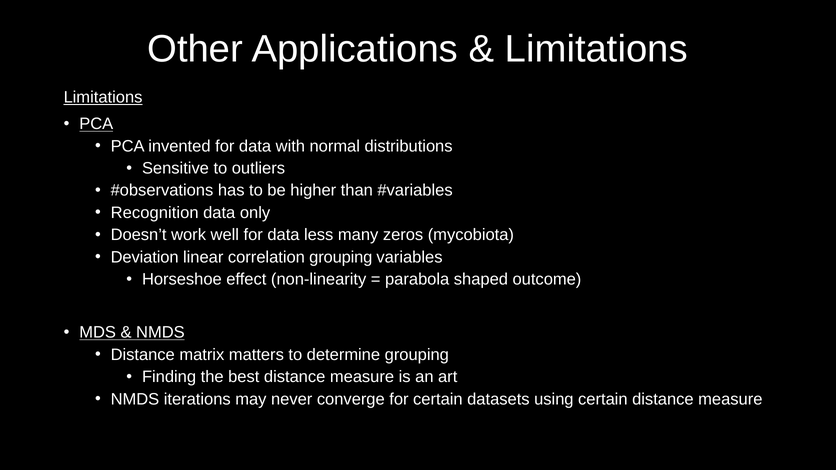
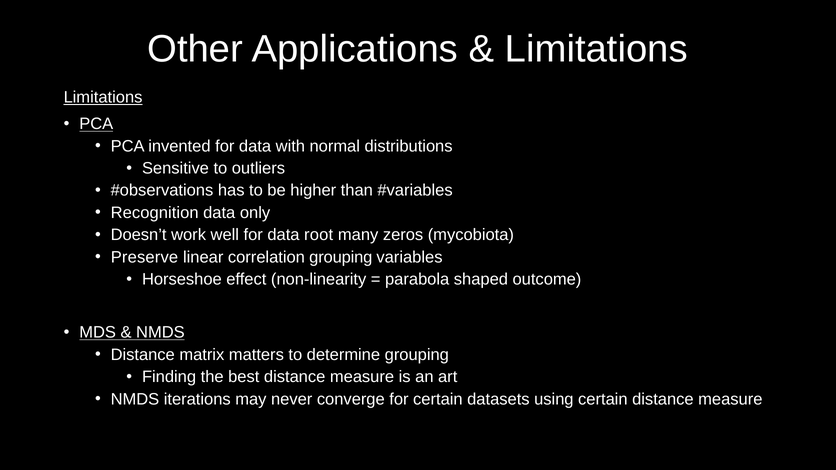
less: less -> root
Deviation: Deviation -> Preserve
